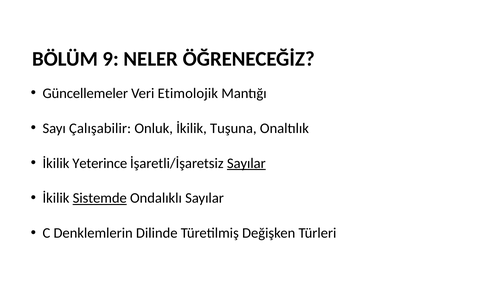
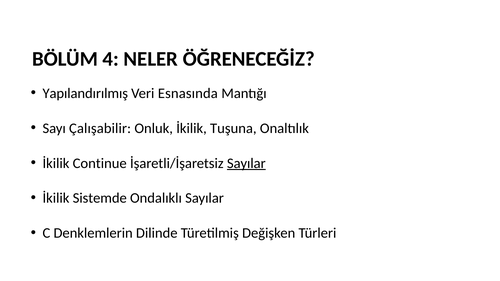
9: 9 -> 4
Güncellemeler: Güncellemeler -> Yapılandırılmış
Etimolojik: Etimolojik -> Esnasında
Yeterince: Yeterince -> Continue
Sistemde underline: present -> none
